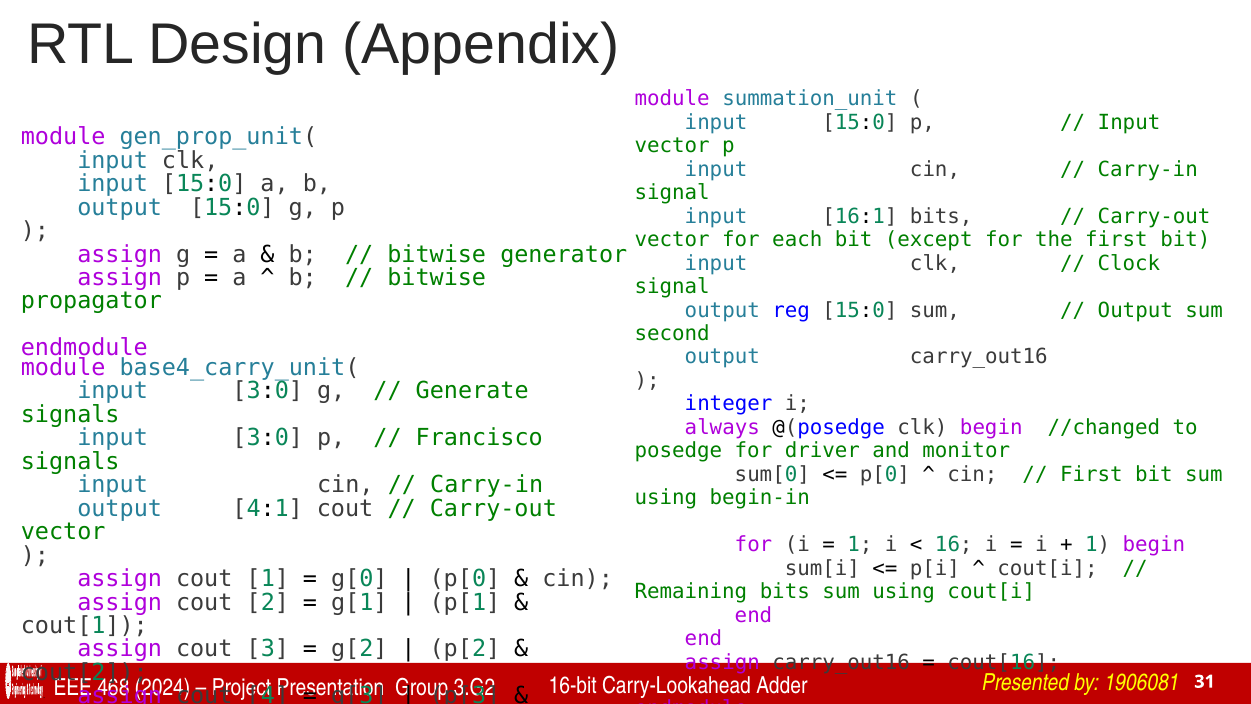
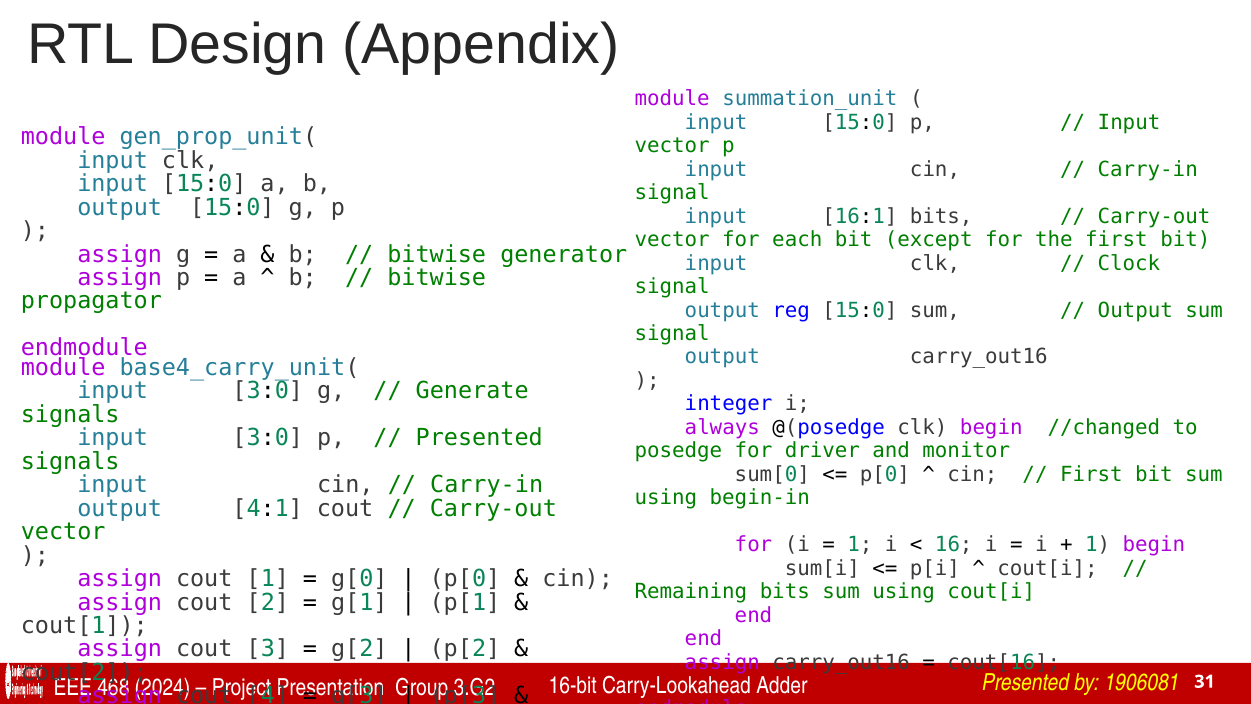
second at (672, 333): second -> signal
Francisco at (479, 438): Francisco -> Presented
